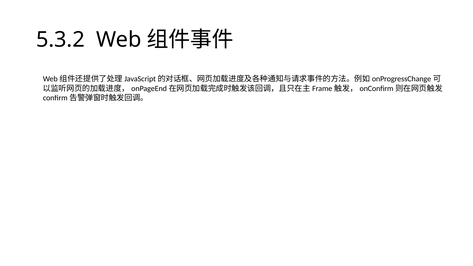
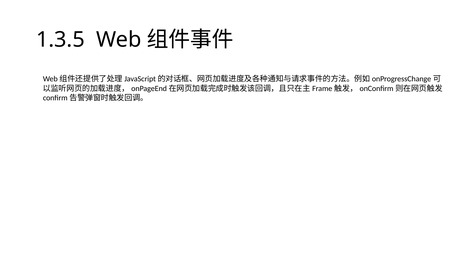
5.3.2: 5.3.2 -> 1.3.5
